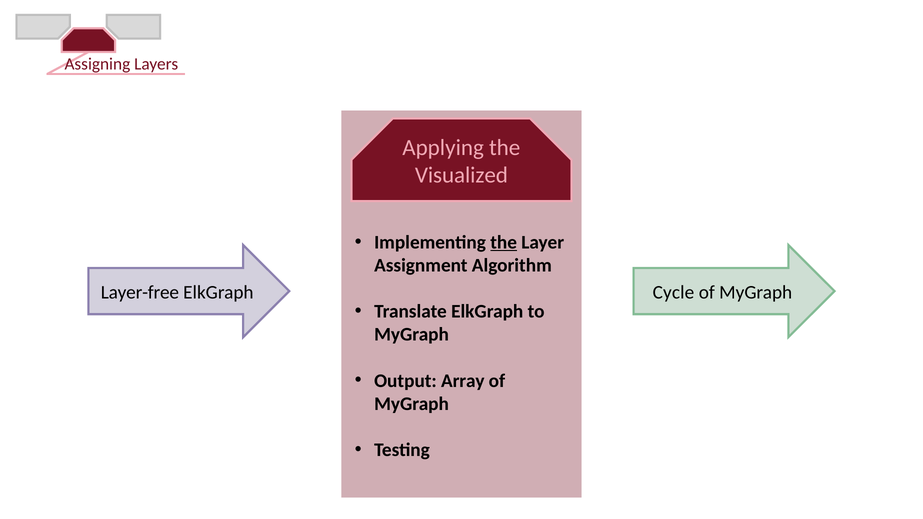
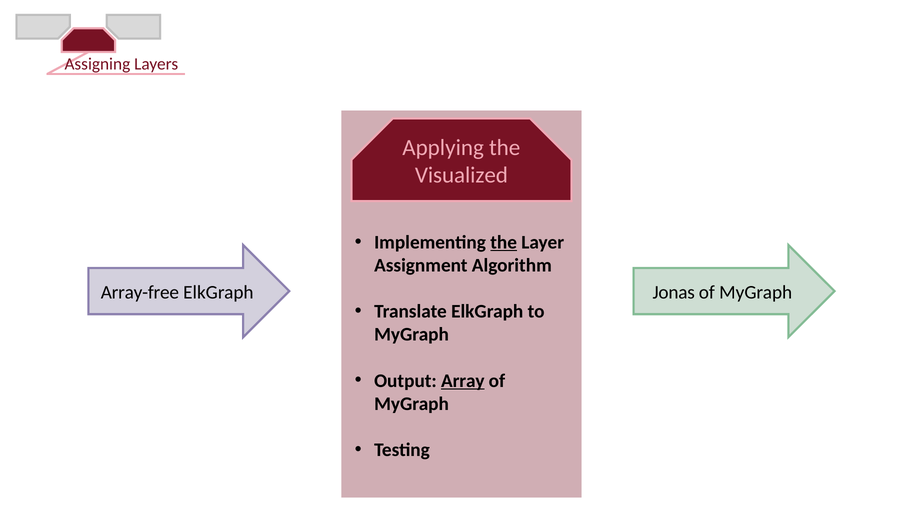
Layer-free: Layer-free -> Array-free
Cycle: Cycle -> Jonas
Array underline: none -> present
